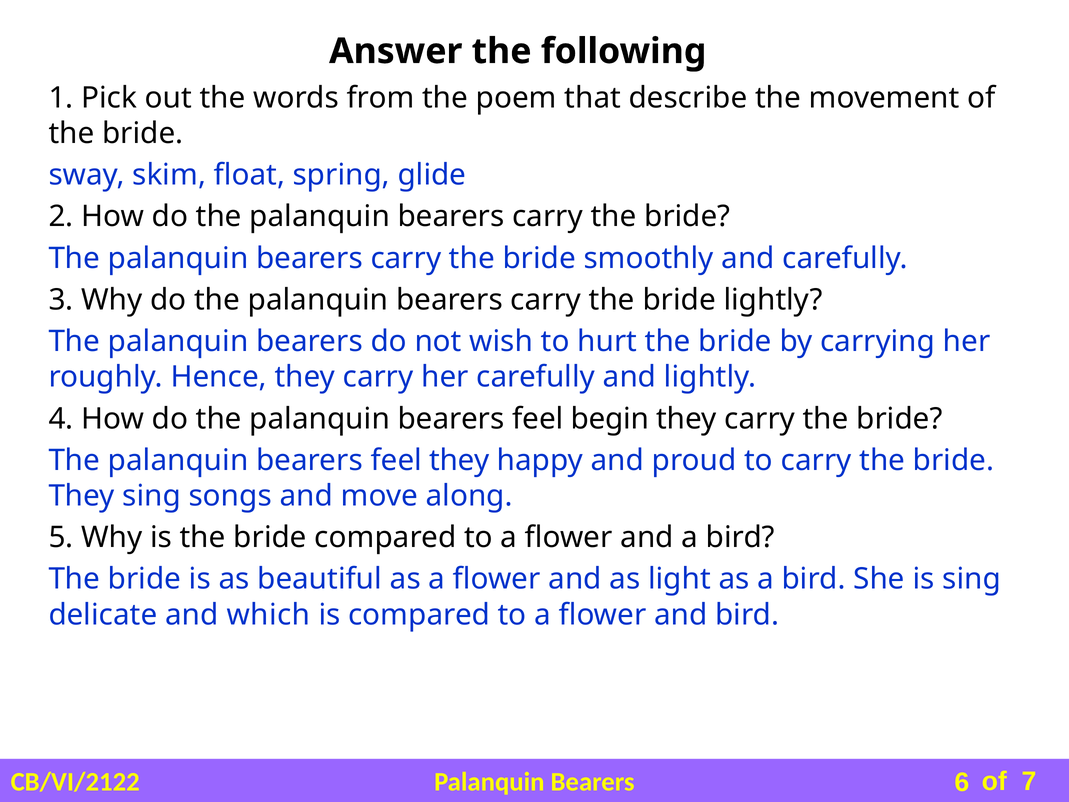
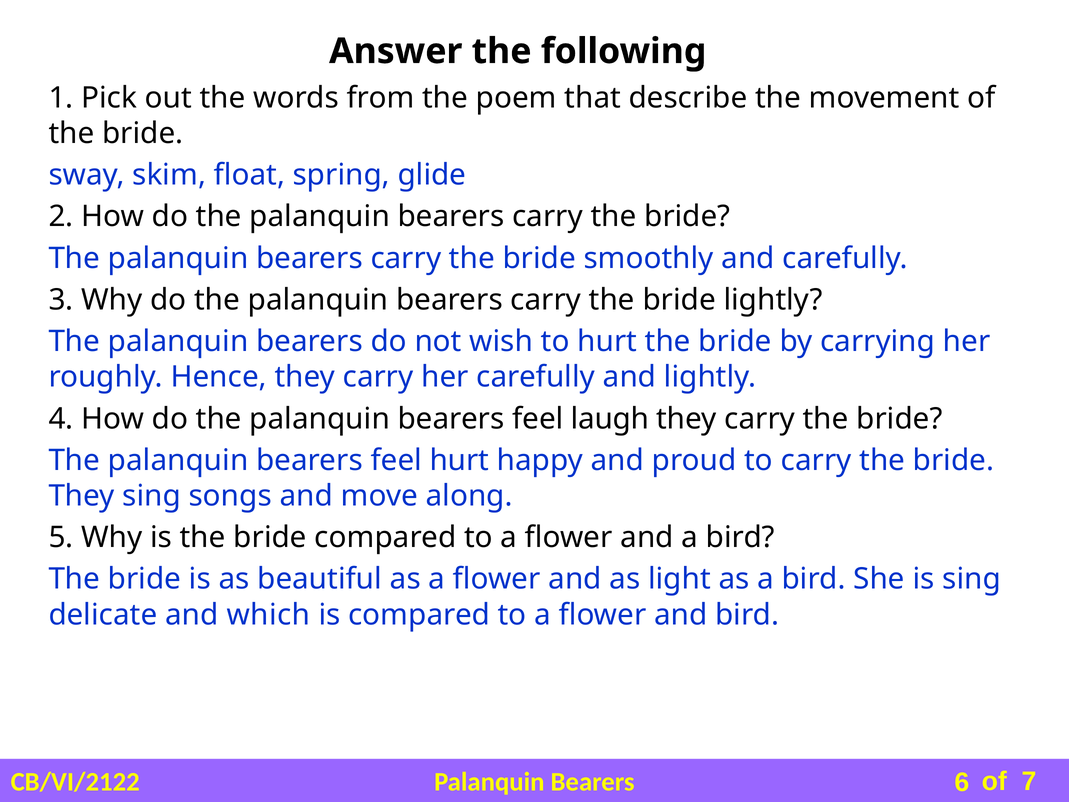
begin: begin -> laugh
feel they: they -> hurt
